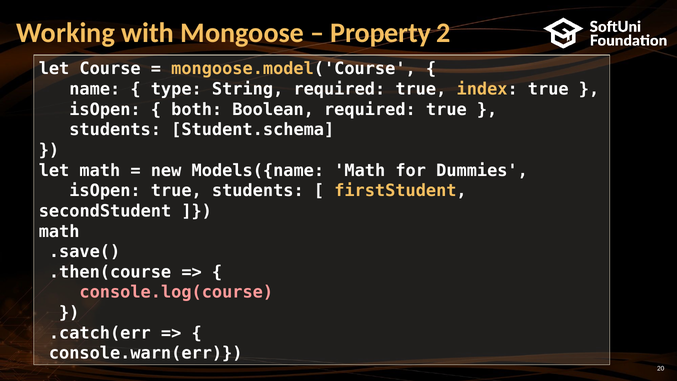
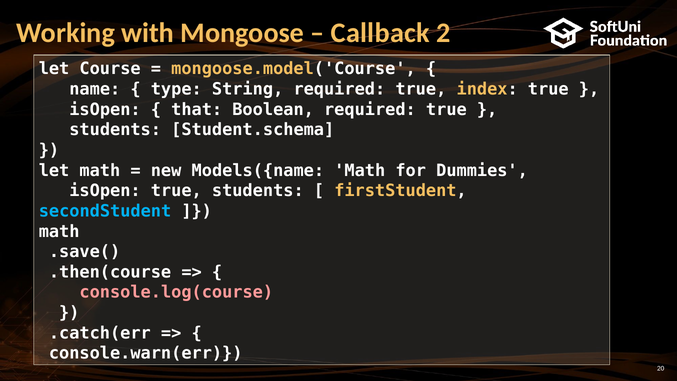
Property: Property -> Callback
both: both -> that
secondStudent colour: white -> light blue
